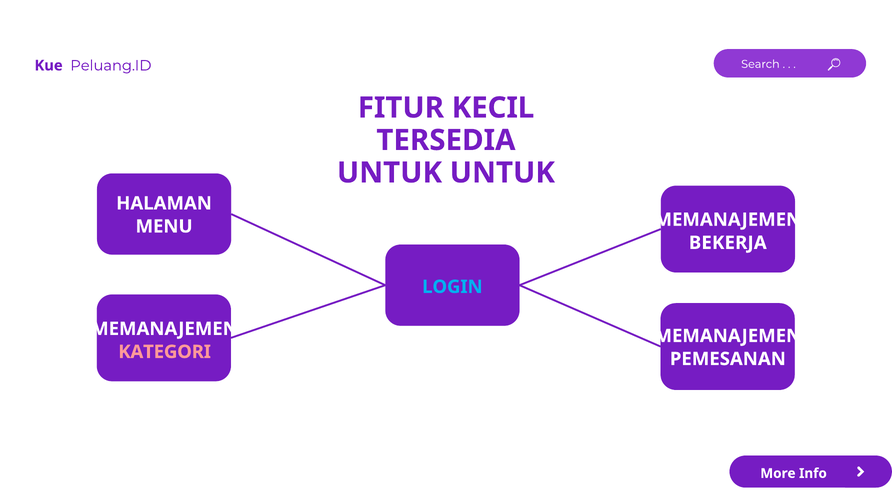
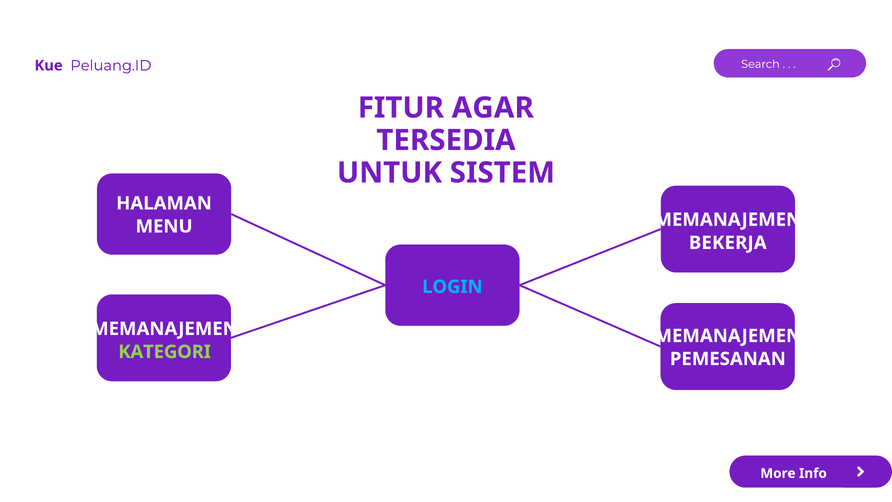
KECIL: KECIL -> AGAR
UNTUK UNTUK: UNTUK -> SISTEM
KATEGORI colour: pink -> light green
